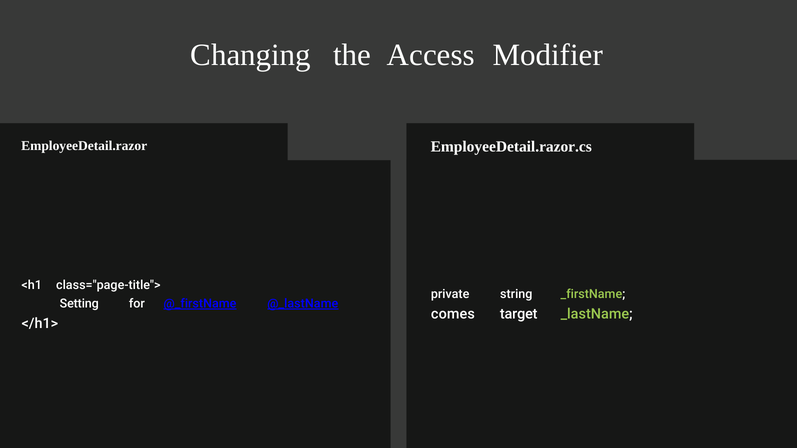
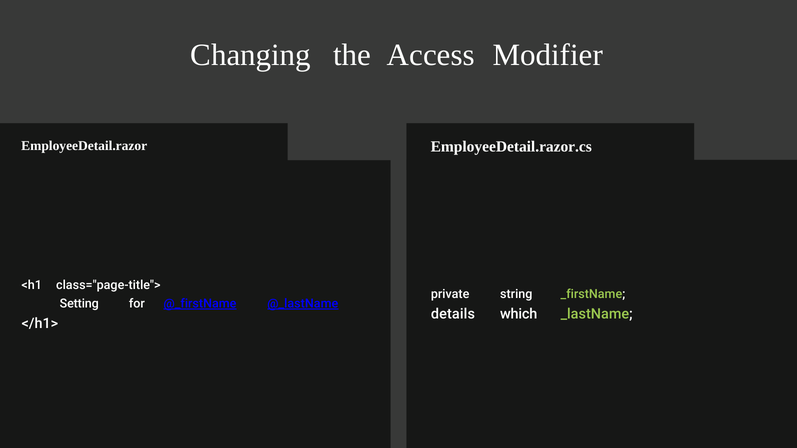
comes: comes -> details
target: target -> which
